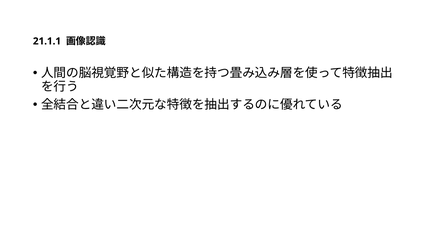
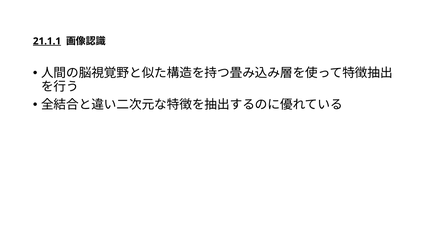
21.1.1 underline: none -> present
